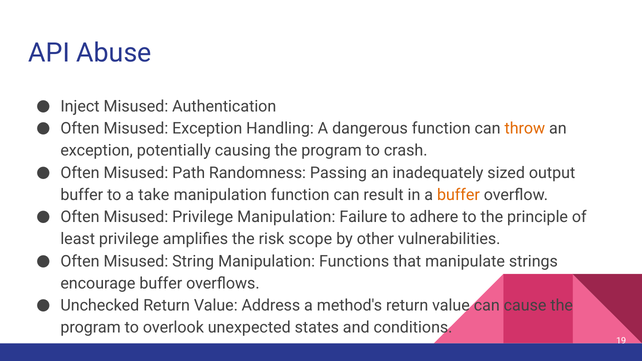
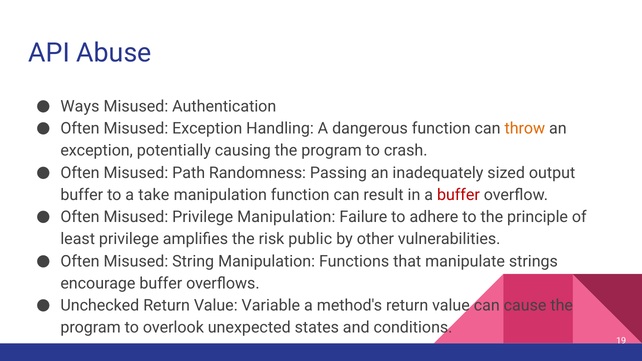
Inject: Inject -> Ways
buffer at (458, 195) colour: orange -> red
scope: scope -> public
Address: Address -> Variable
